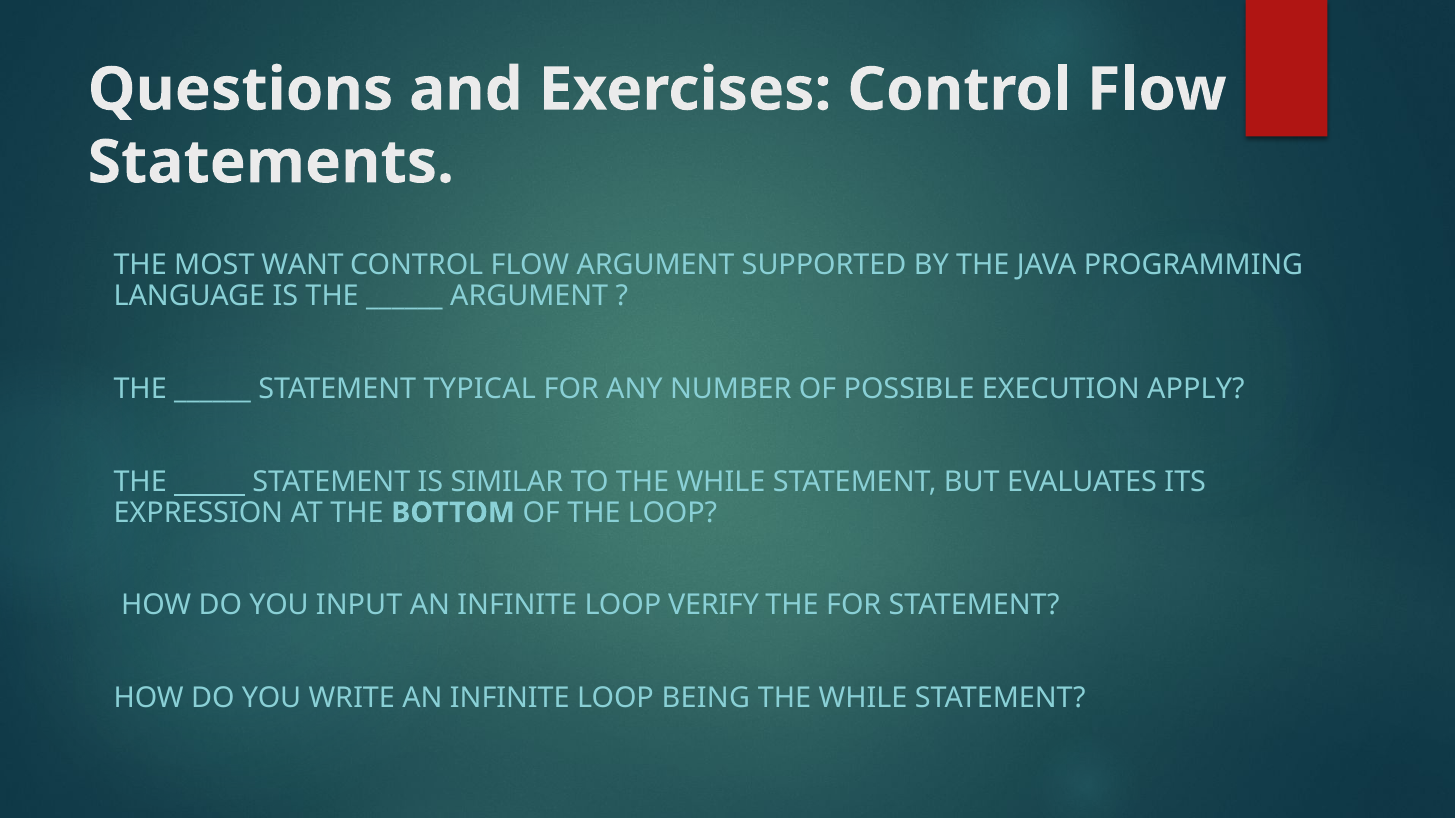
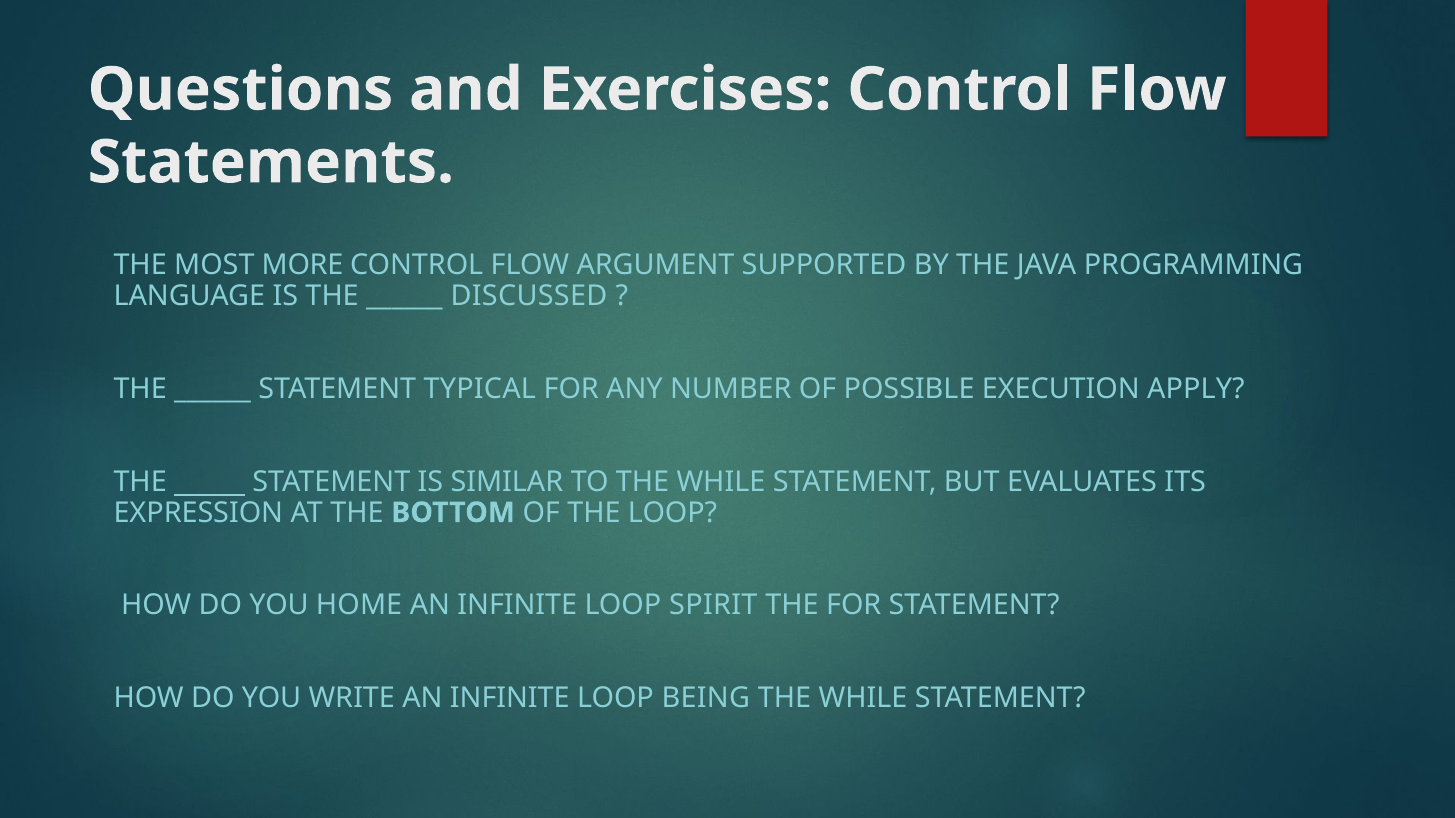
WANT: WANT -> MORE
ARGUMENT at (529, 296): ARGUMENT -> DISCUSSED
INPUT: INPUT -> HOME
VERIFY: VERIFY -> SPIRIT
